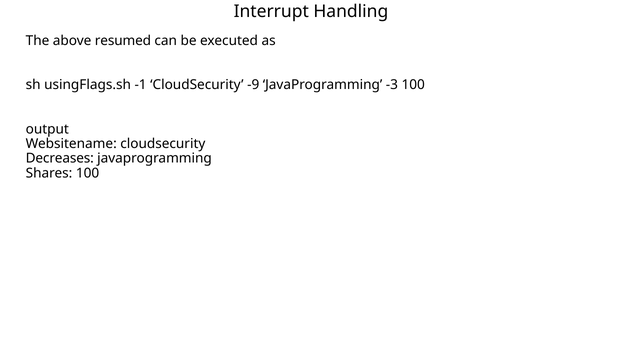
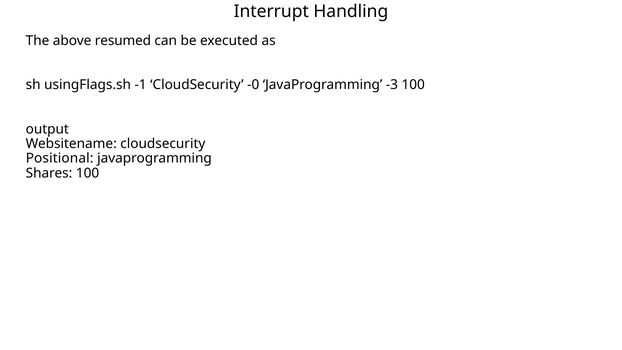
-9: -9 -> -0
Decreases: Decreases -> Positional
